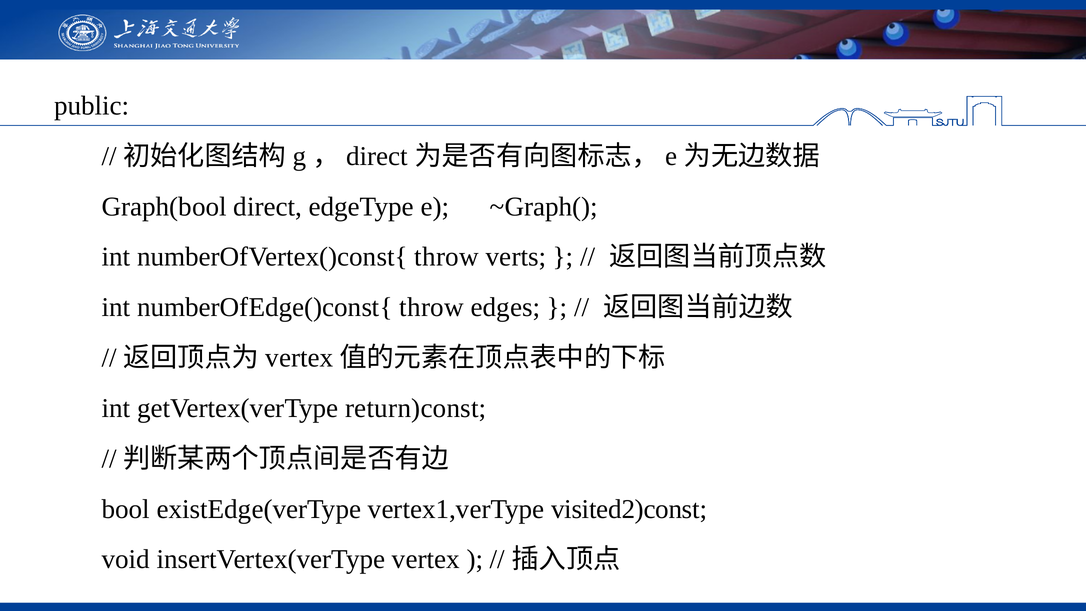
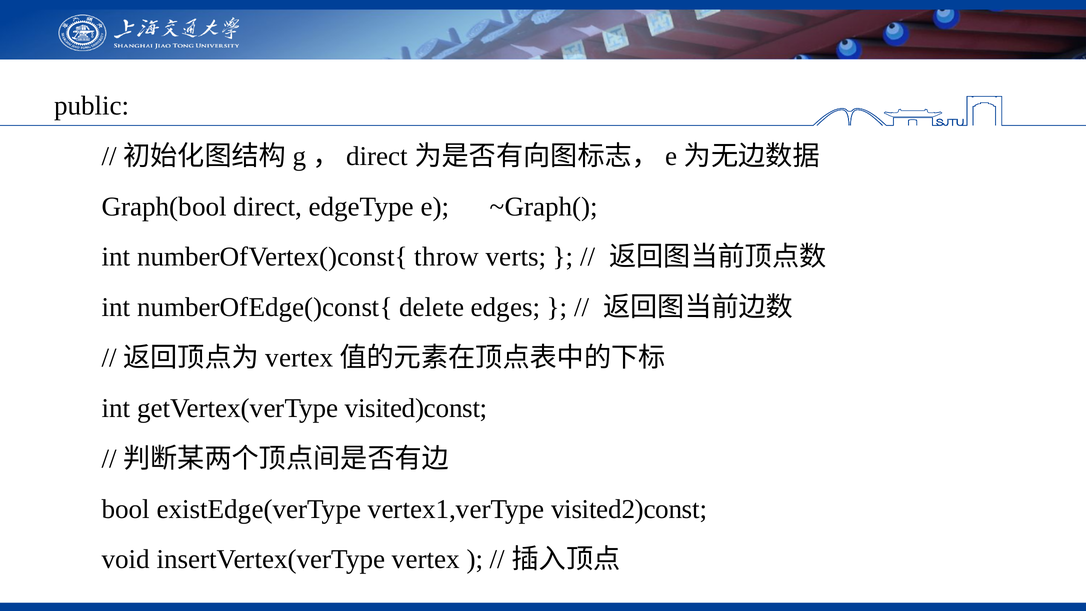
numberOfEdge()const{ throw: throw -> delete
return)const: return)const -> visited)const
